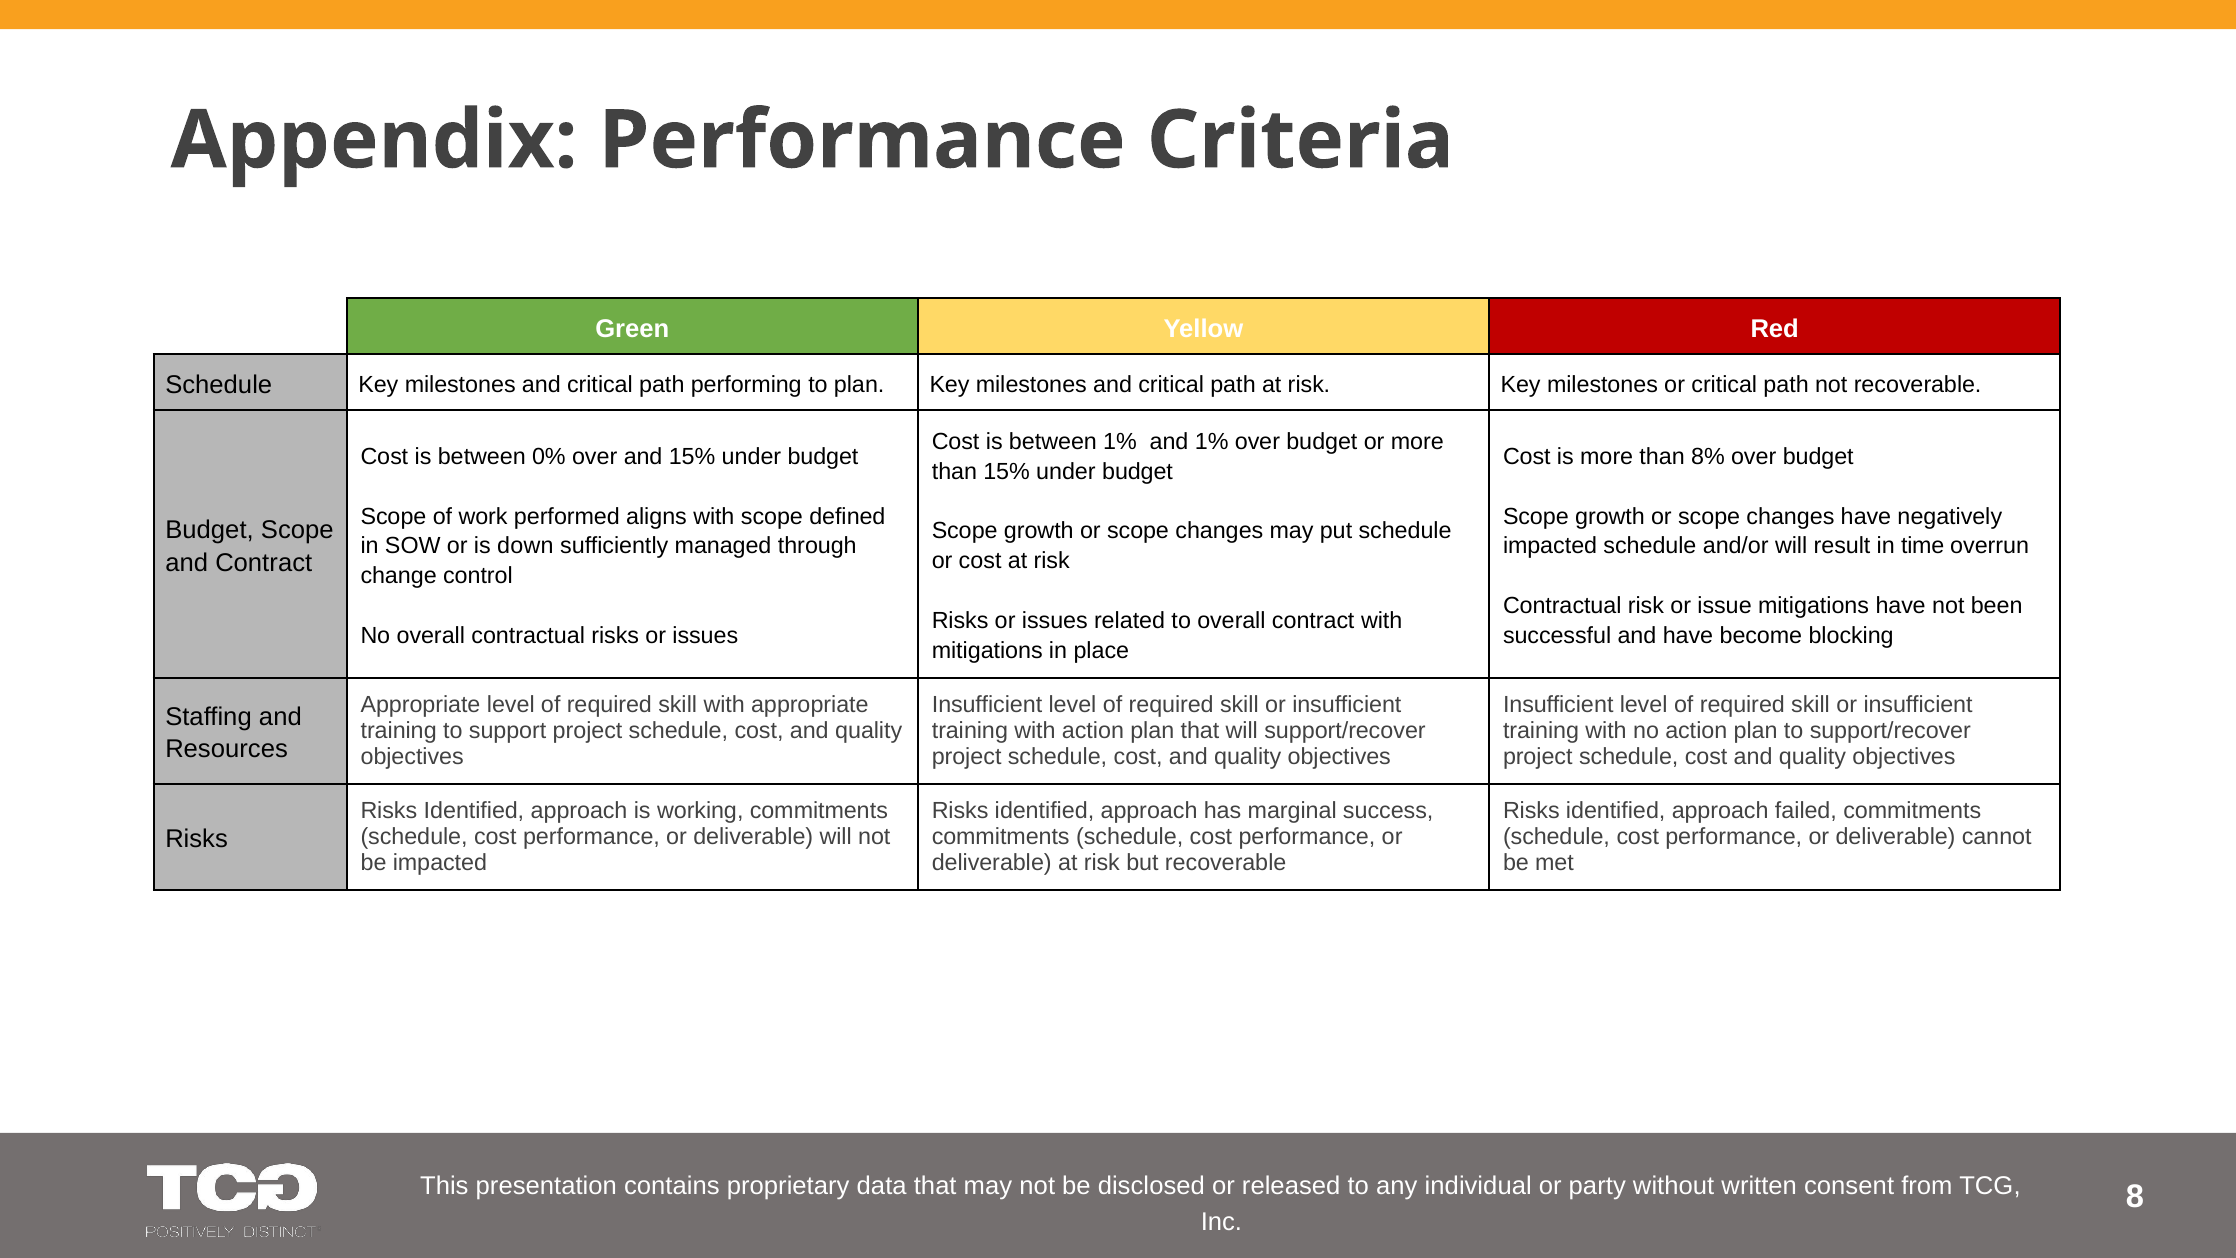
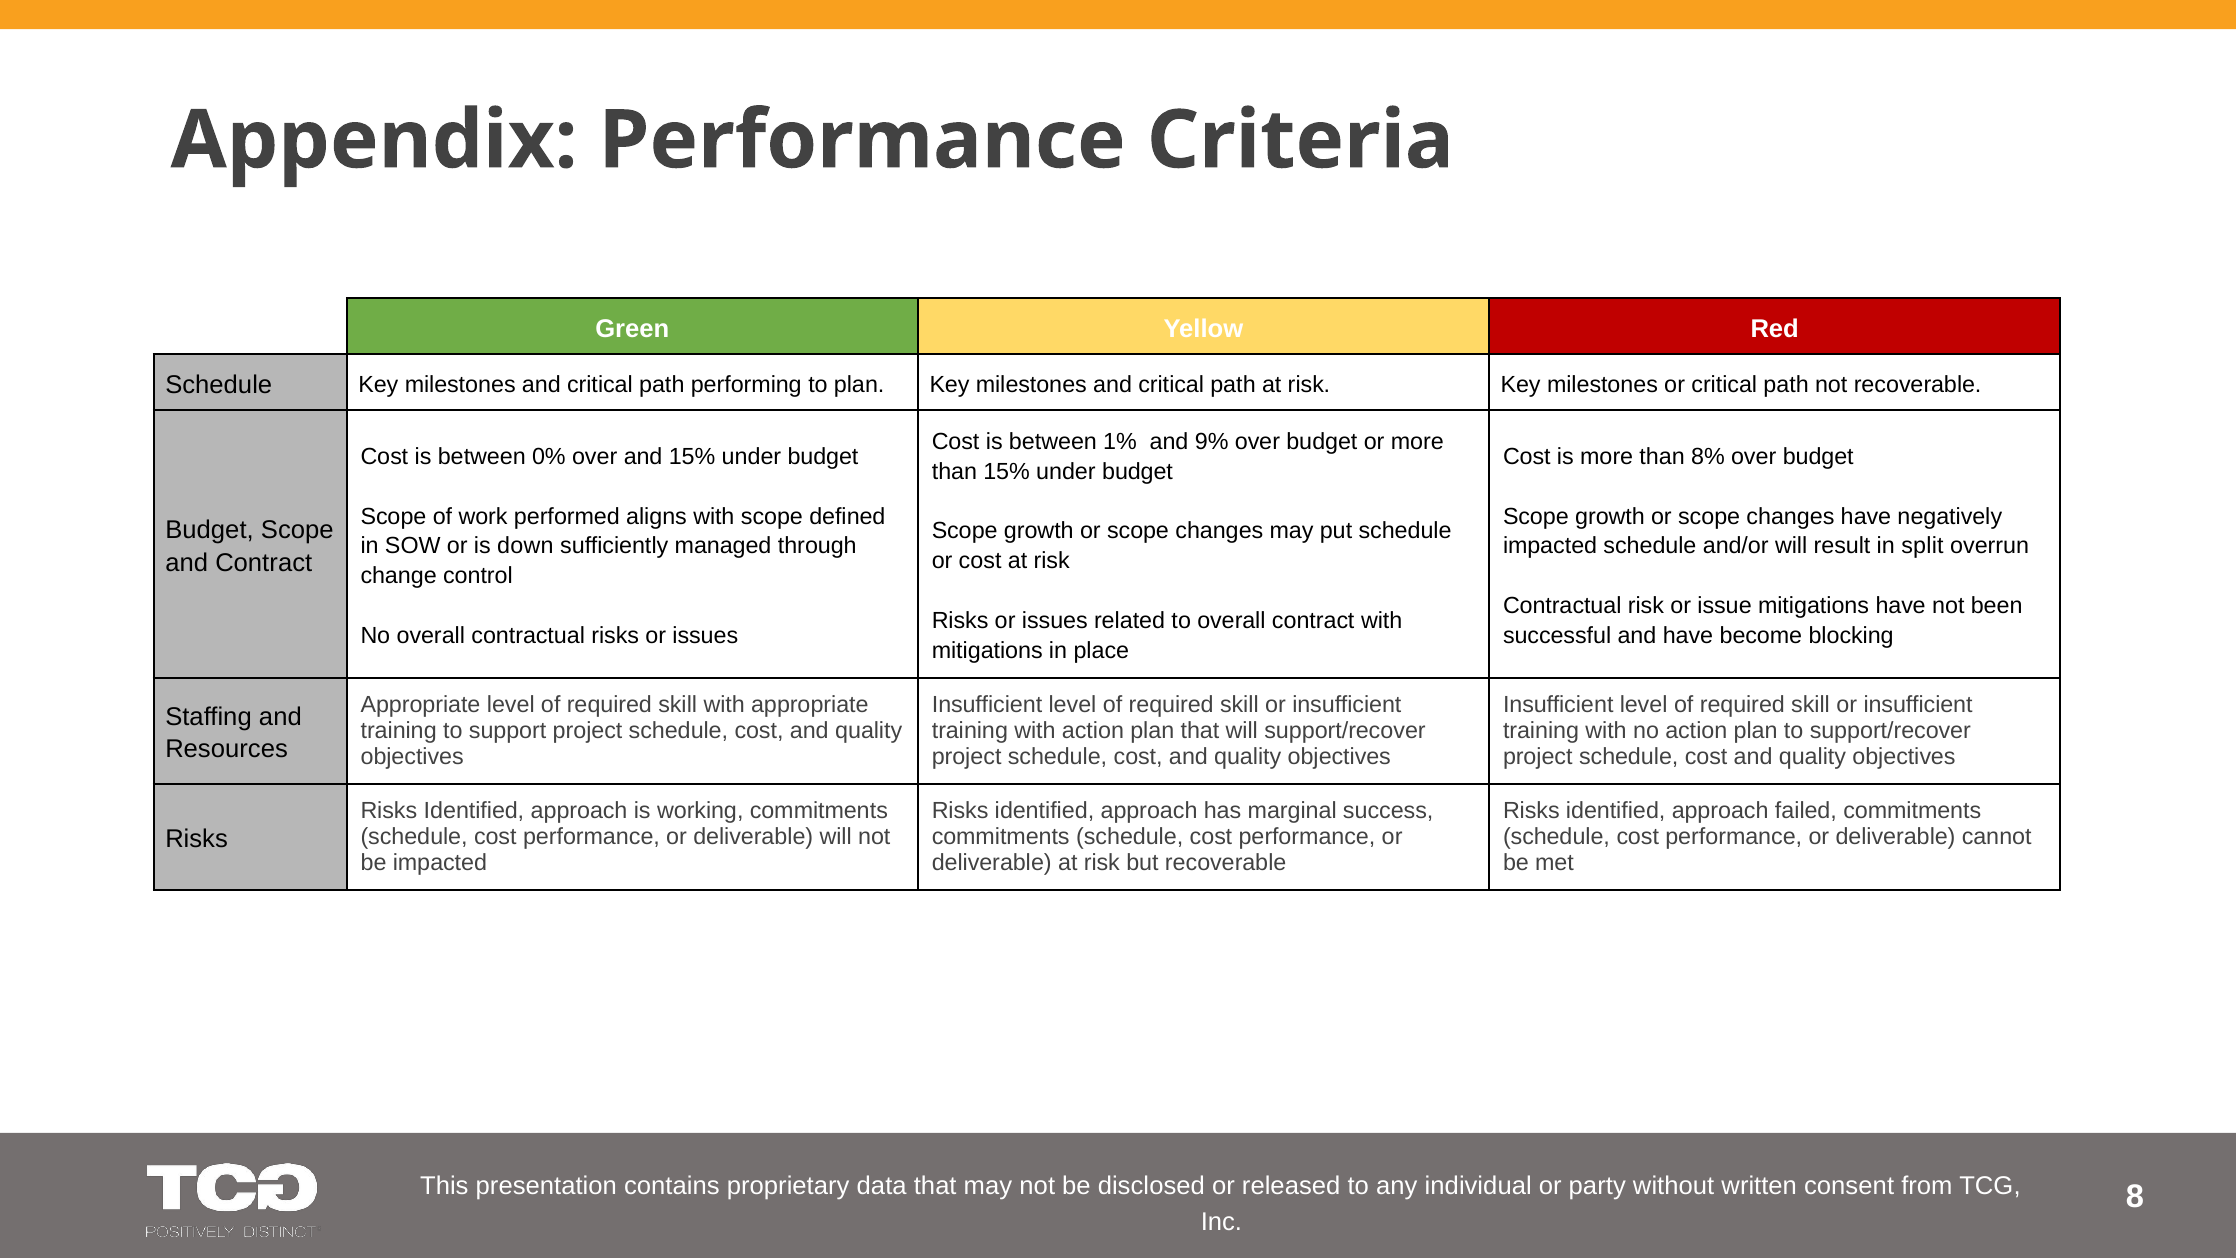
and 1%: 1% -> 9%
time: time -> split
